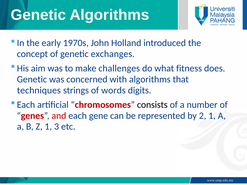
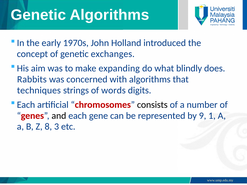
challenges: challenges -> expanding
fitness: fitness -> blindly
Genetic at (32, 79): Genetic -> Rabbits
and colour: red -> black
2: 2 -> 9
Z 1: 1 -> 8
